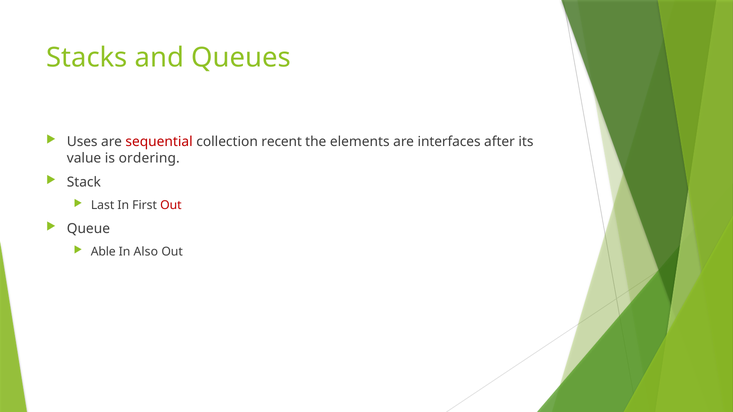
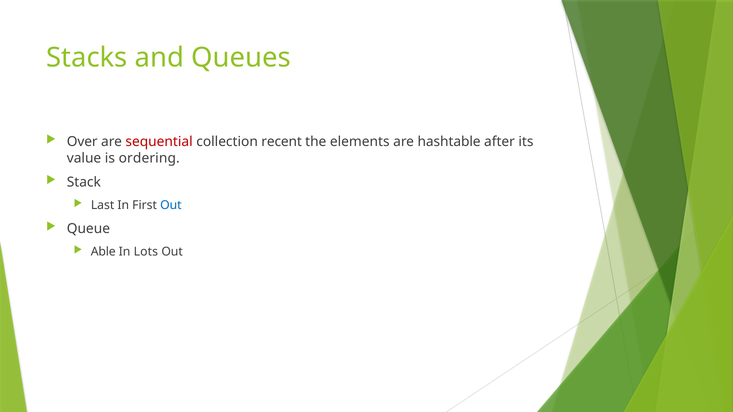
Uses: Uses -> Over
interfaces: interfaces -> hashtable
Out at (171, 206) colour: red -> blue
Also: Also -> Lots
